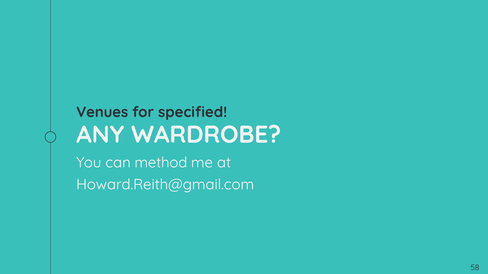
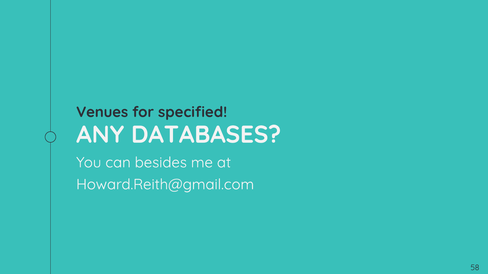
WARDROBE: WARDROBE -> DATABASES
method: method -> besides
